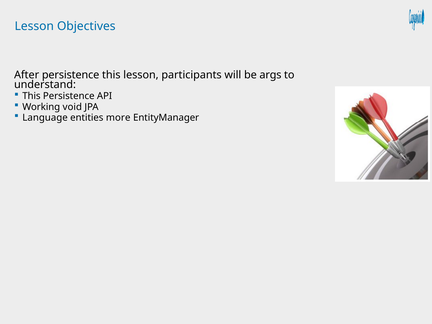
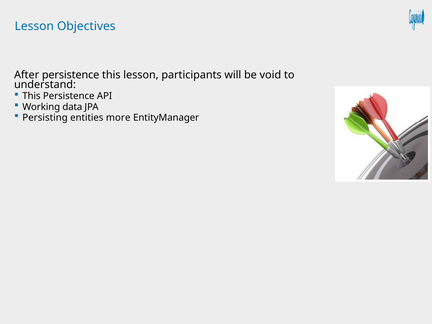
args: args -> void
void: void -> data
Language: Language -> Persisting
